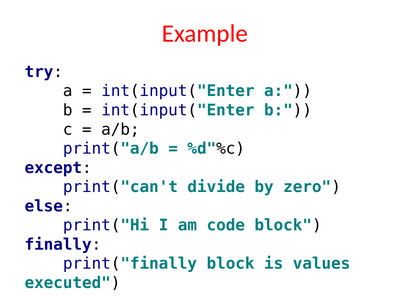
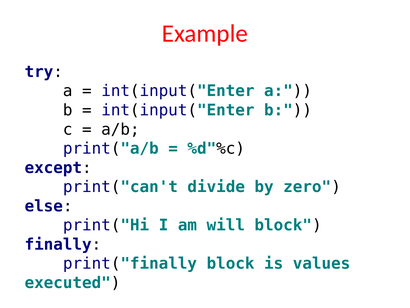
code: code -> will
